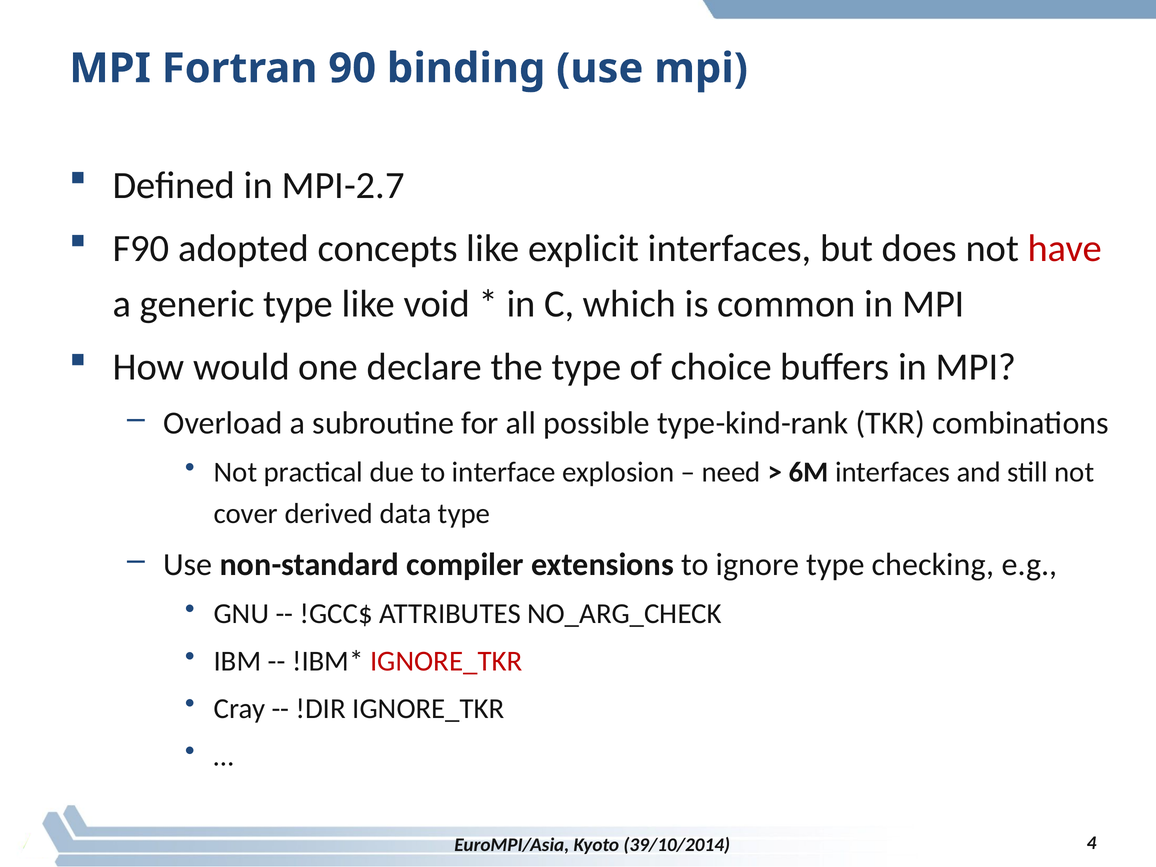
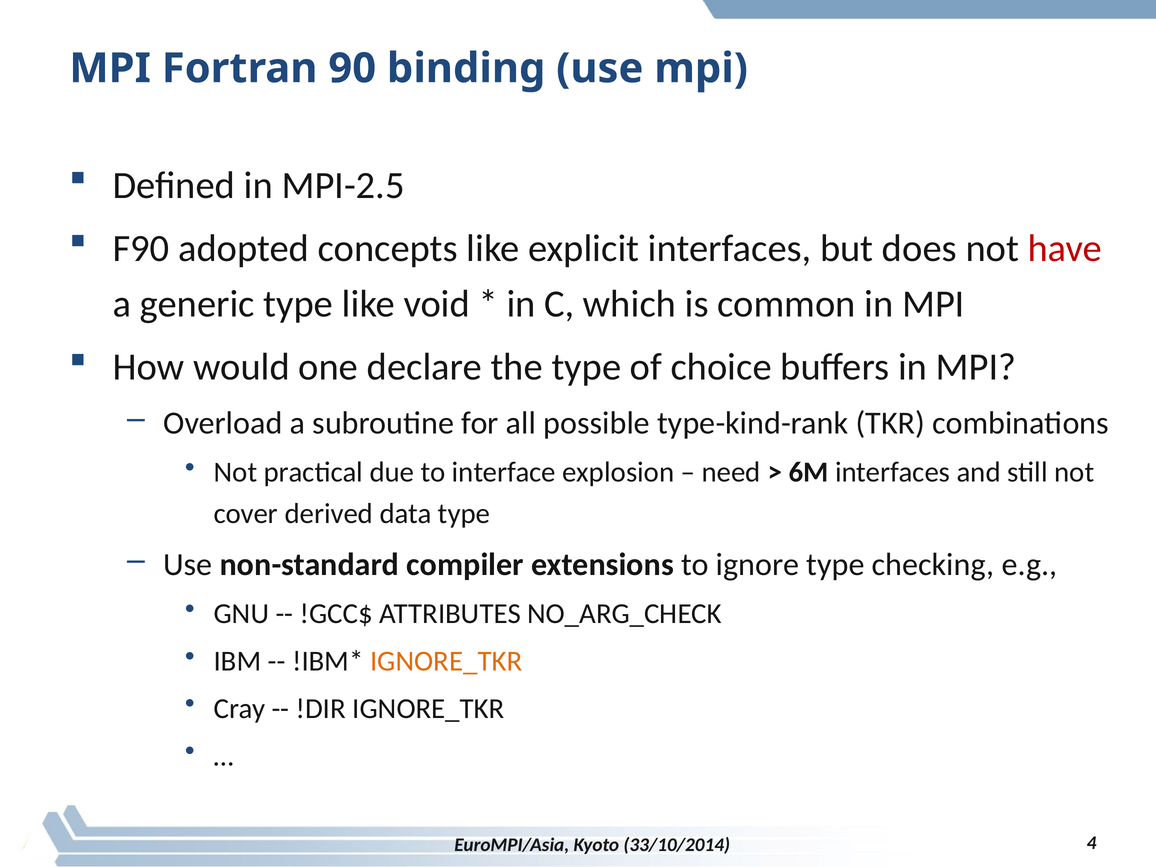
MPI-2.7: MPI-2.7 -> MPI-2.5
IGNORE_TKR at (446, 661) colour: red -> orange
39/10/2014: 39/10/2014 -> 33/10/2014
